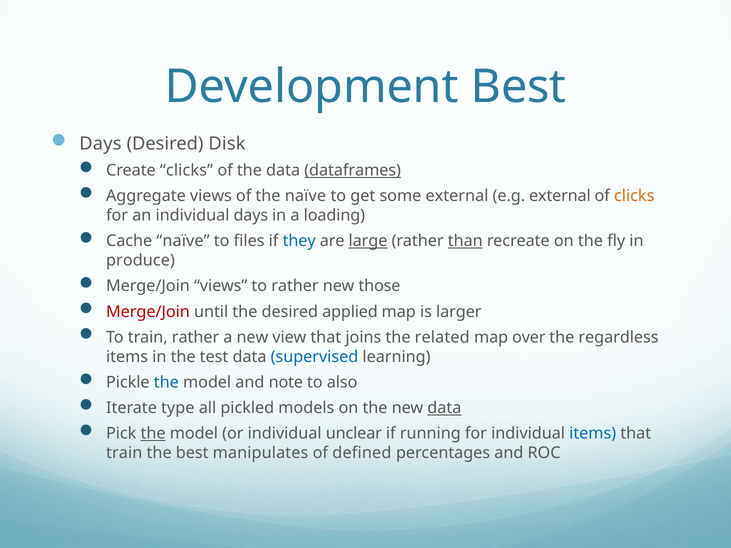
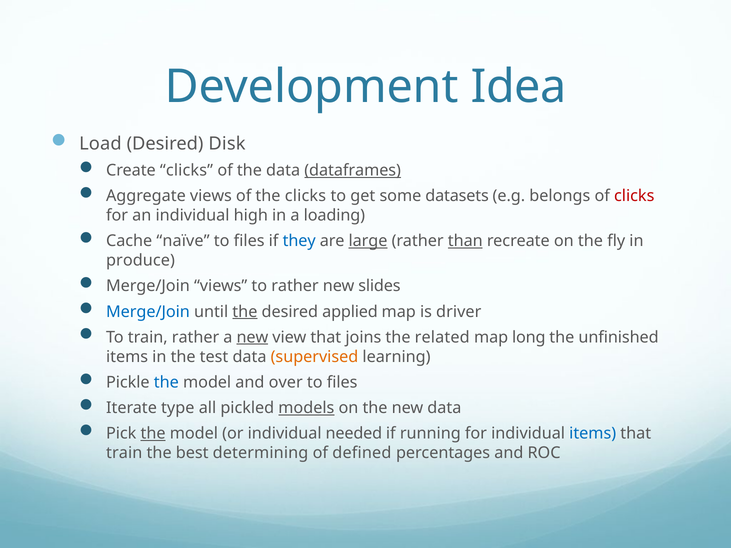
Development Best: Best -> Idea
Days at (100, 144): Days -> Load
the naïve: naïve -> clicks
some external: external -> datasets
e.g external: external -> belongs
clicks at (634, 196) colour: orange -> red
individual days: days -> high
those: those -> slides
Merge/Join at (148, 312) colour: red -> blue
the at (245, 312) underline: none -> present
larger: larger -> driver
new at (252, 337) underline: none -> present
over: over -> long
regardless: regardless -> unfinished
supervised colour: blue -> orange
note: note -> over
also at (342, 382): also -> files
models underline: none -> present
data at (444, 408) underline: present -> none
unclear: unclear -> needed
manipulates: manipulates -> determining
